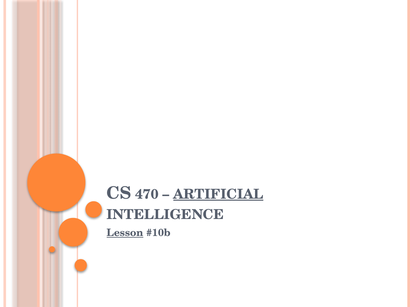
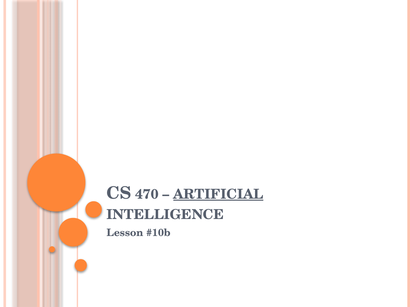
Lesson underline: present -> none
